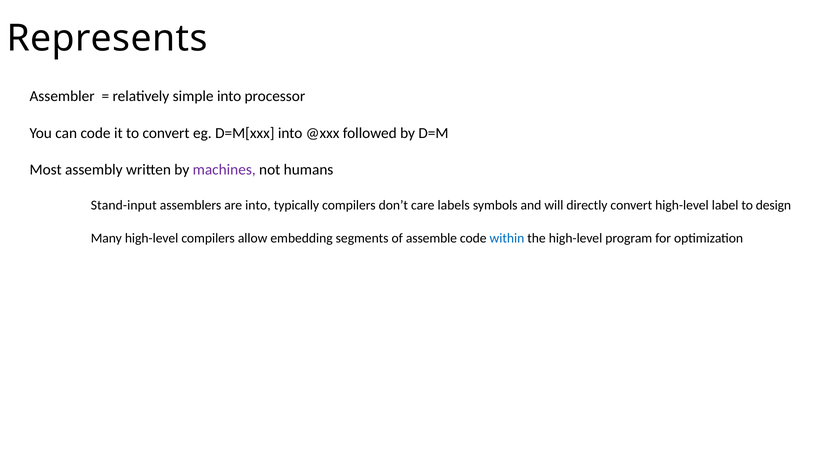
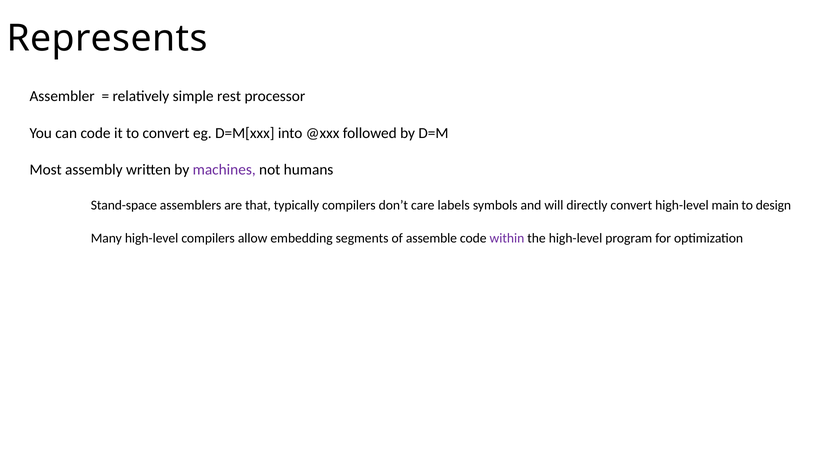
simple into: into -> rest
Stand-input: Stand-input -> Stand-space
are into: into -> that
label: label -> main
within colour: blue -> purple
